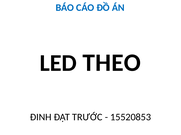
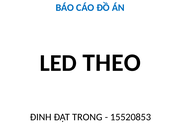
TRƯỚC: TRƯỚC -> TRONG
